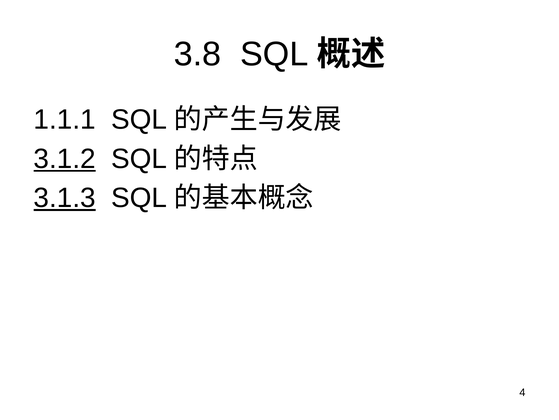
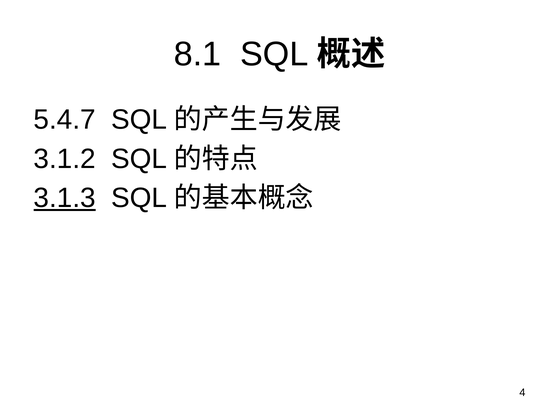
3.8: 3.8 -> 8.1
1.1.1: 1.1.1 -> 5.4.7
3.1.2 underline: present -> none
